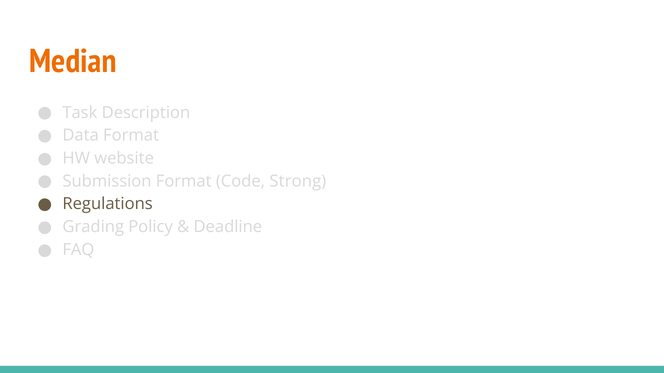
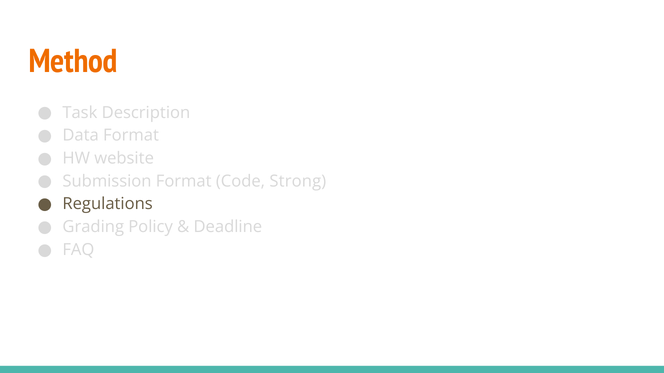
Median: Median -> Method
